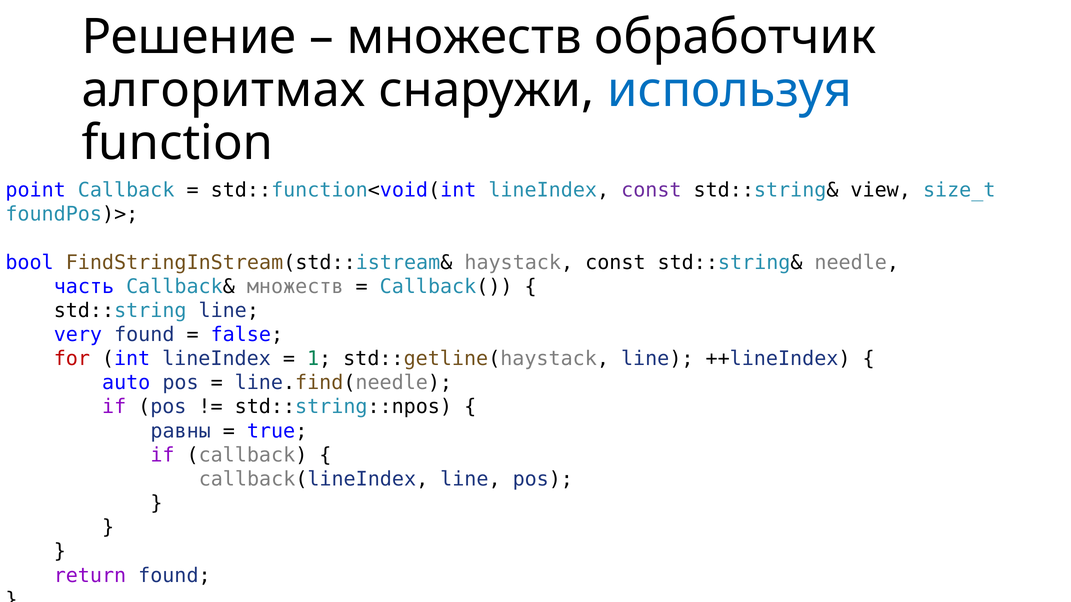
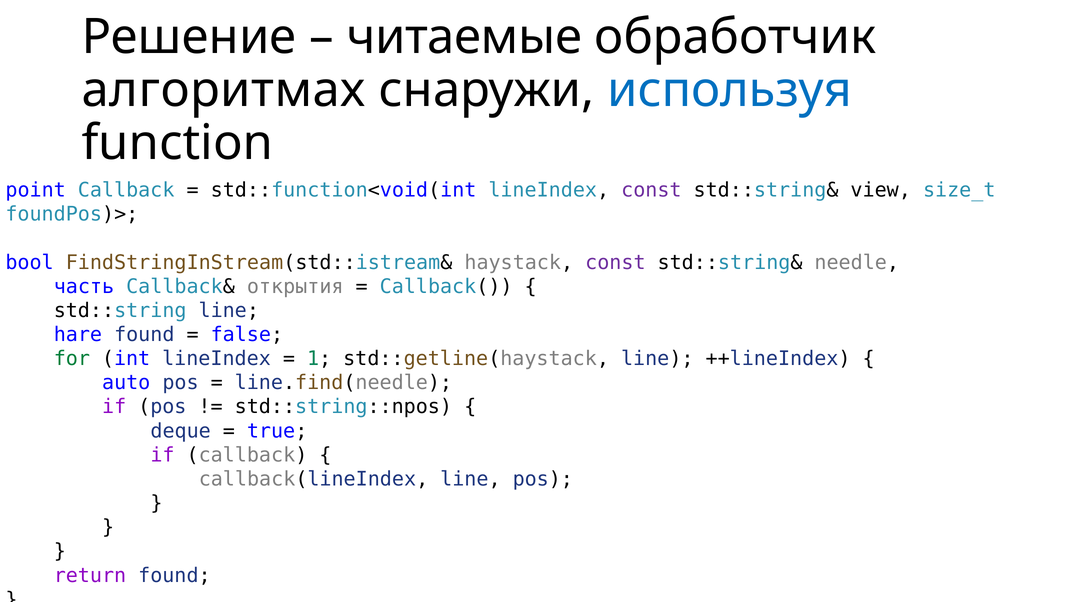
множеств at (464, 37): множеств -> читаемые
const at (615, 263) colour: black -> purple
Callback& множеств: множеств -> открытия
very: very -> hare
for colour: red -> green
равны: равны -> deque
